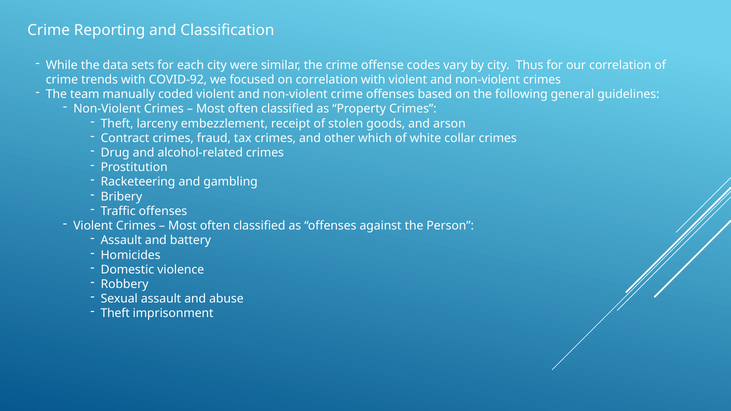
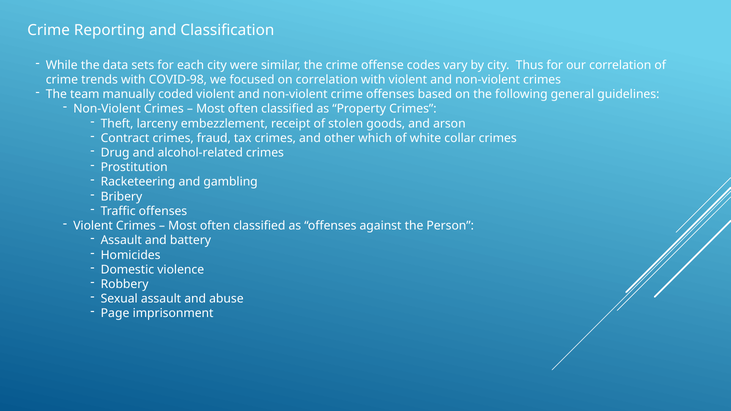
COVID-92: COVID-92 -> COVID-98
Theft at (115, 314): Theft -> Page
